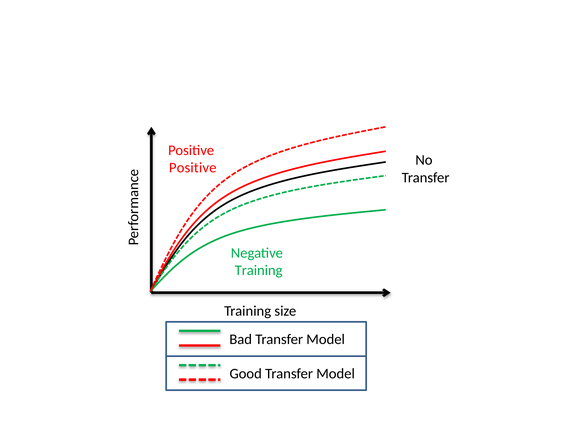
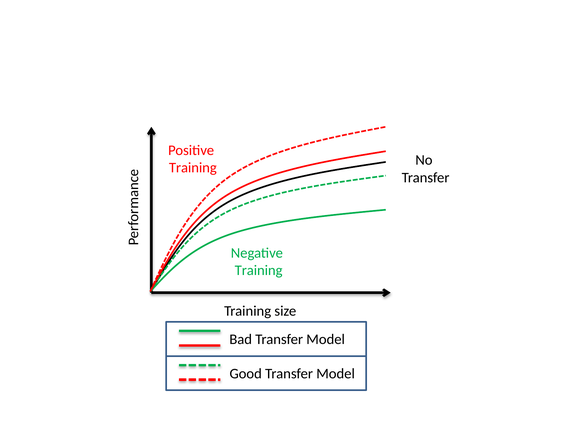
Positive at (193, 168): Positive -> Training
